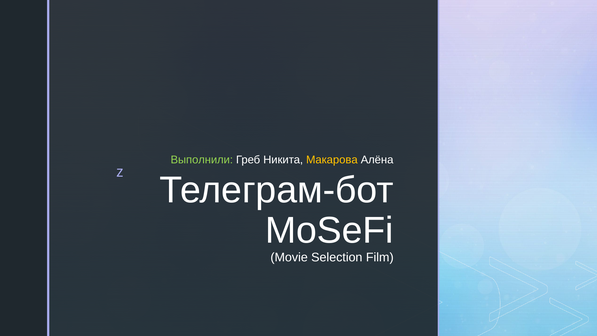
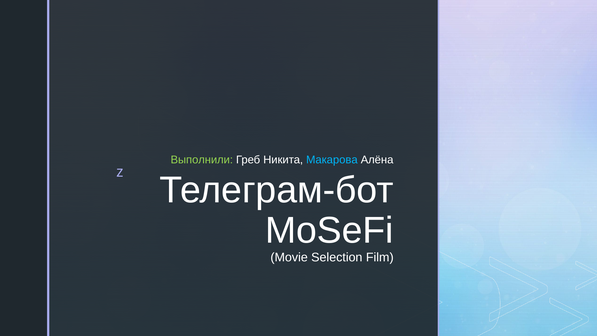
Макарова colour: yellow -> light blue
